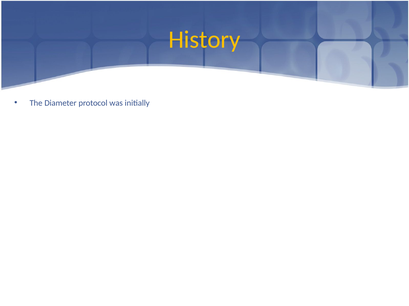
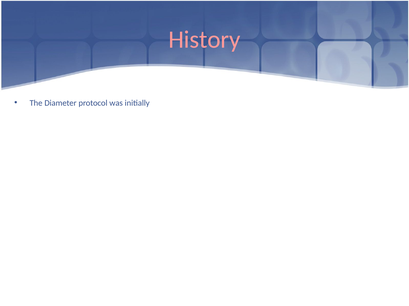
History colour: yellow -> pink
